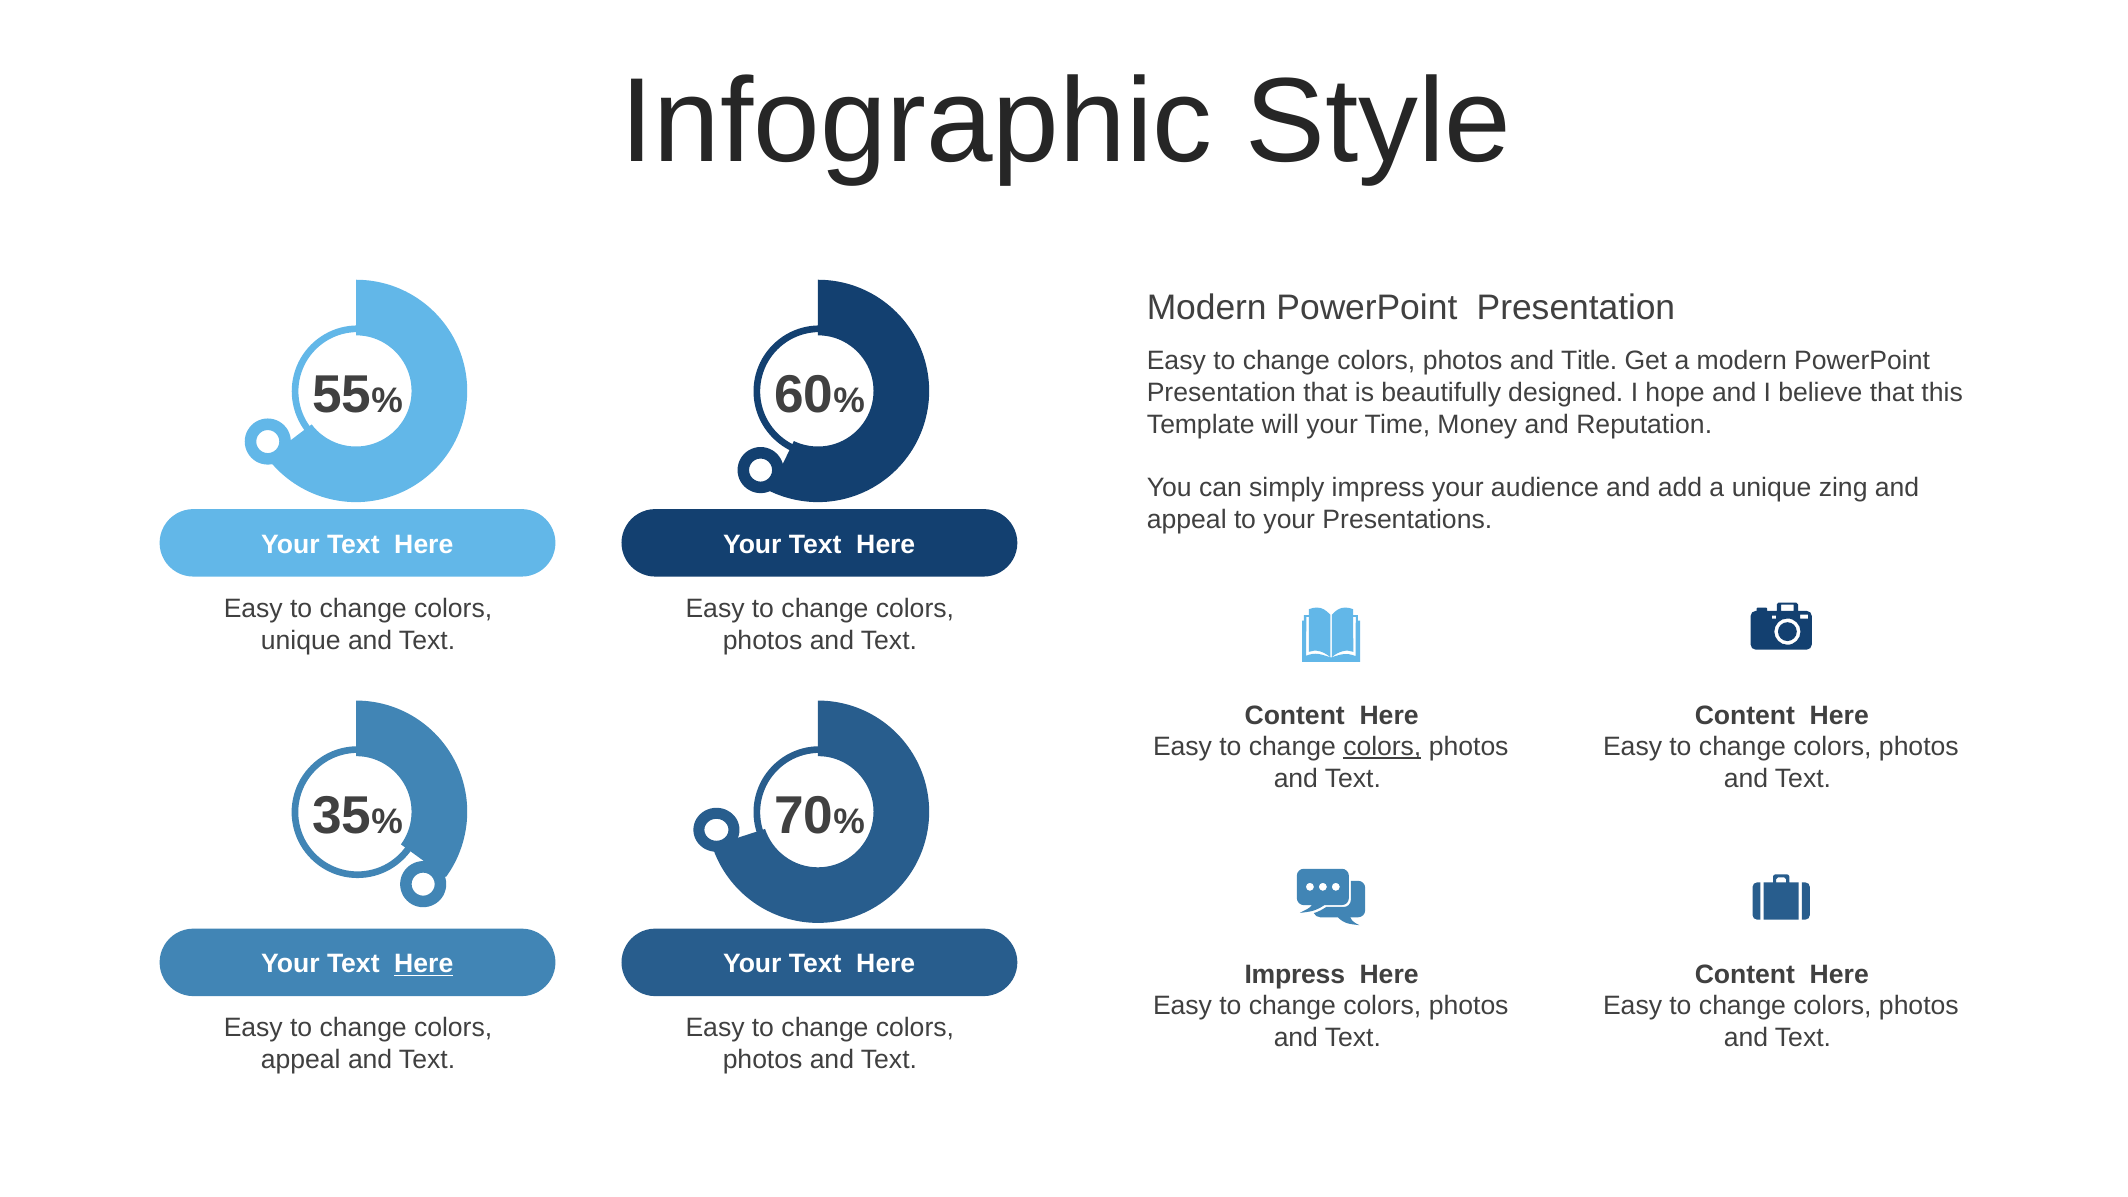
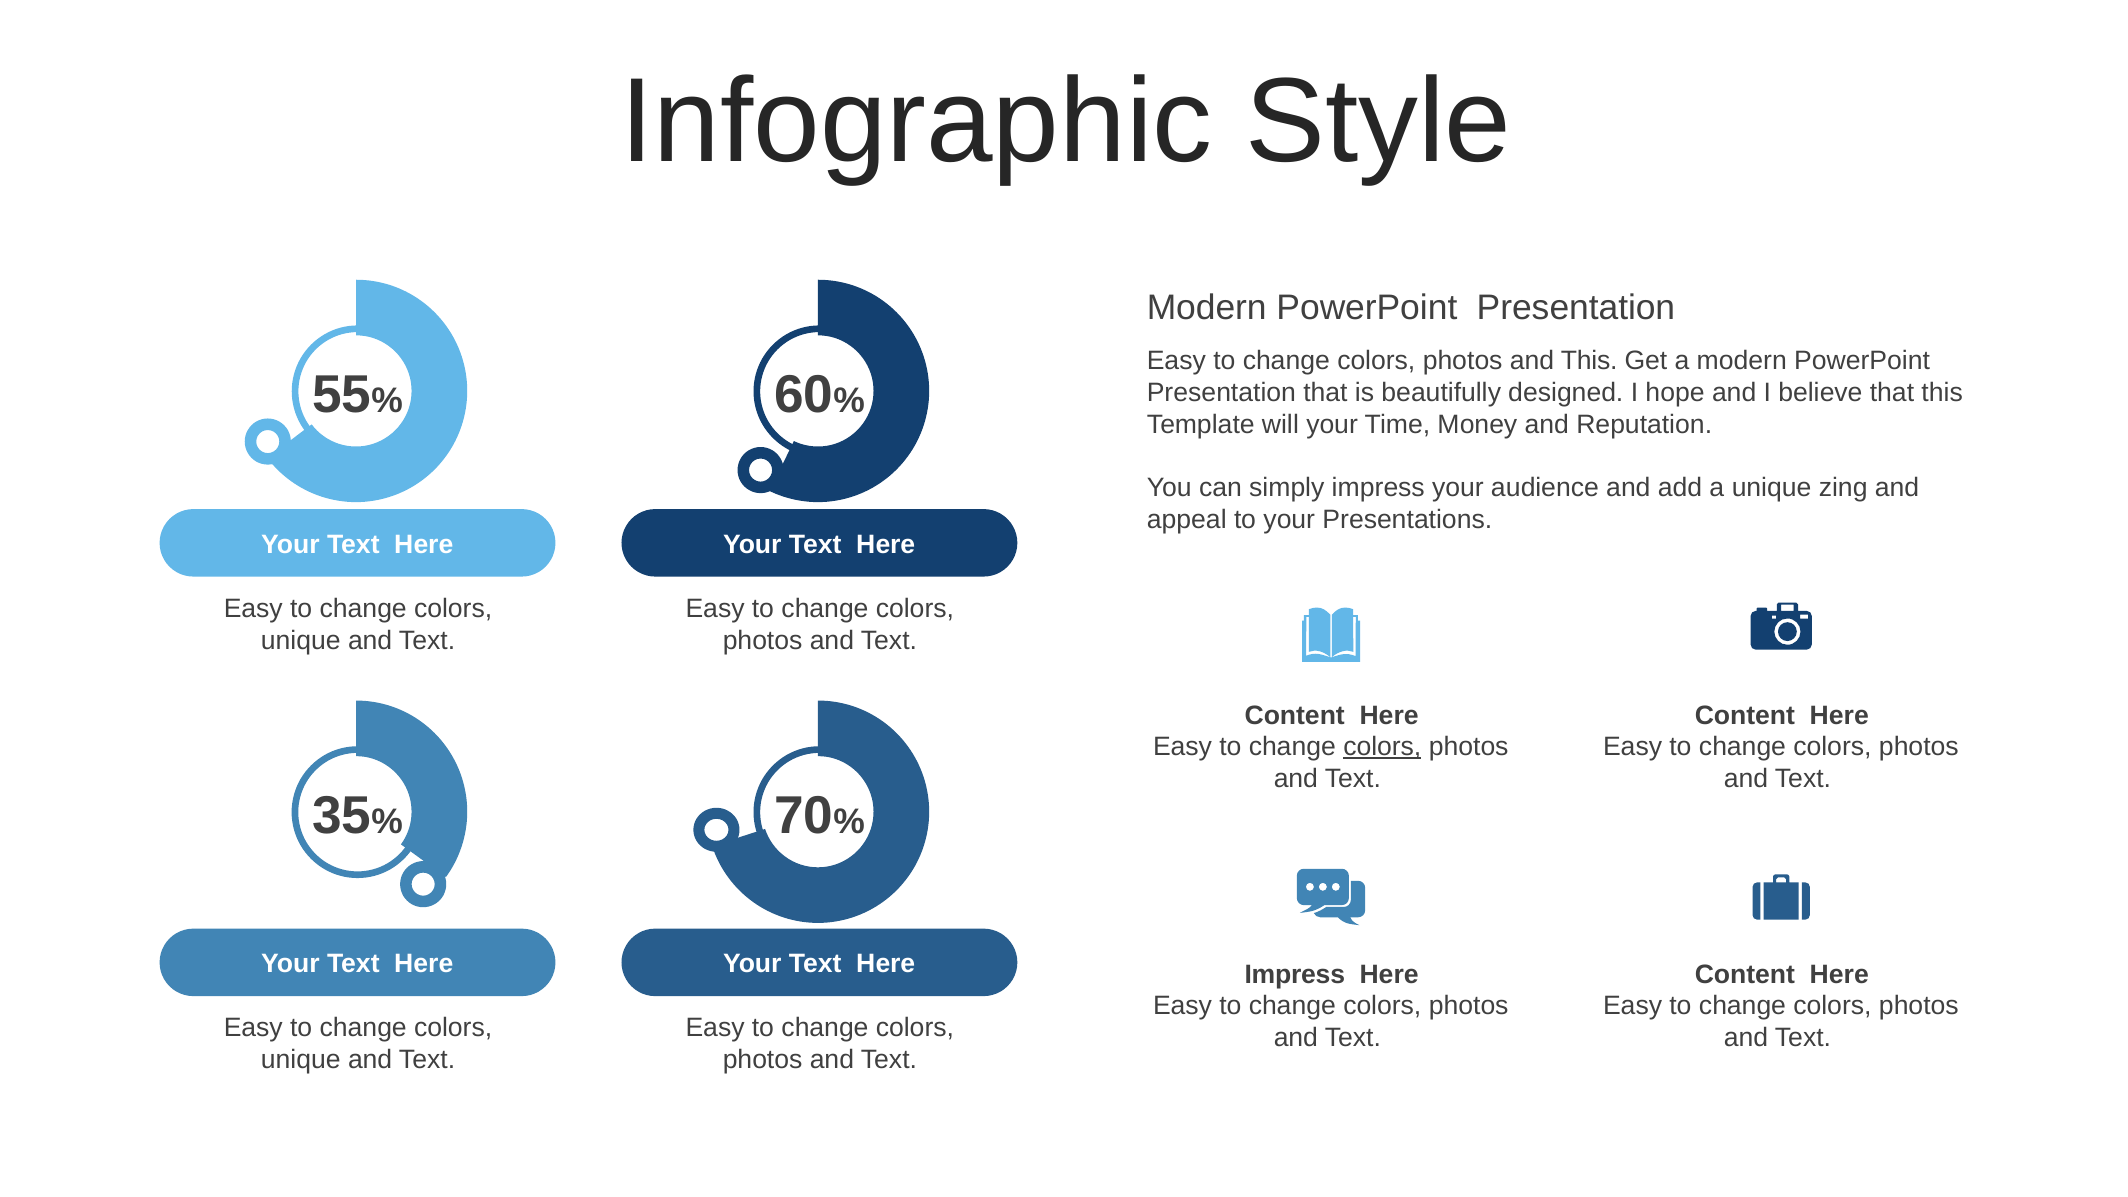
and Title: Title -> This
Here at (424, 964) underline: present -> none
appeal at (301, 1060): appeal -> unique
